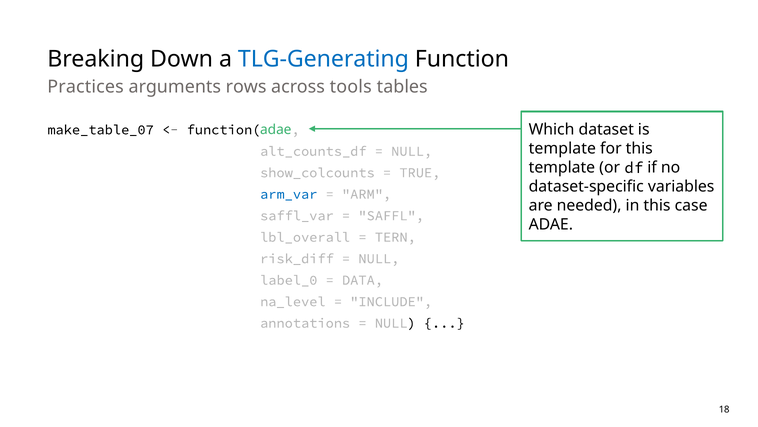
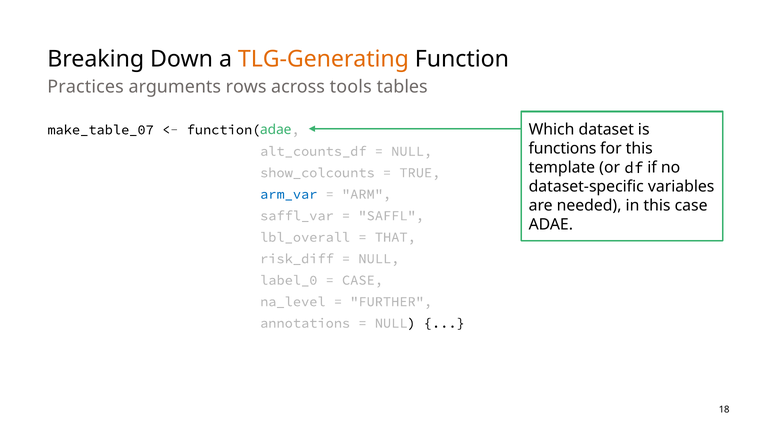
TLG-Generating colour: blue -> orange
template at (562, 148): template -> functions
TERN: TERN -> THAT
DATA at (362, 280): DATA -> CASE
INCLUDE: INCLUDE -> FURTHER
